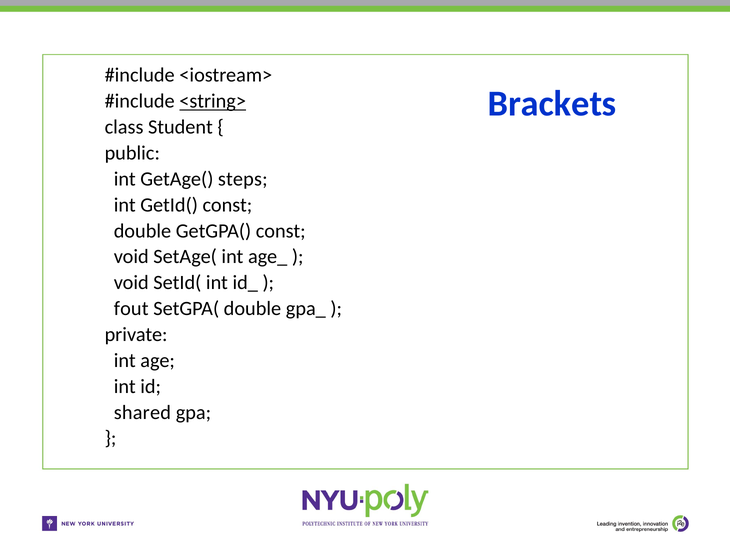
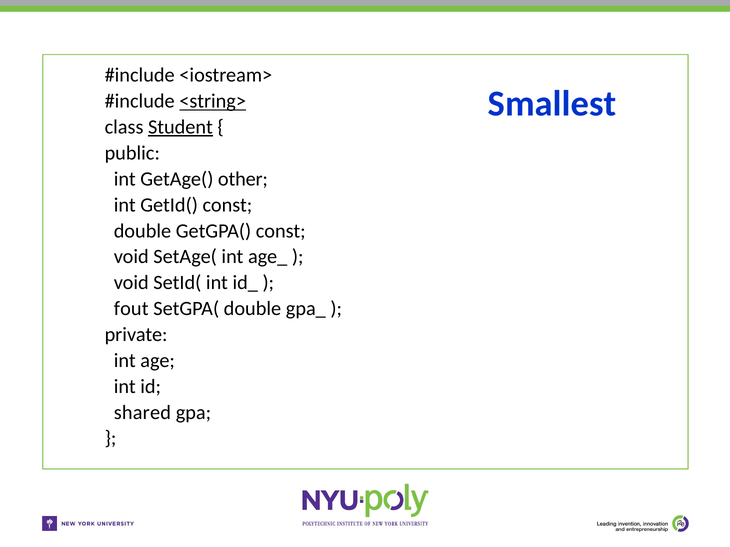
Brackets: Brackets -> Smallest
Student underline: none -> present
steps: steps -> other
